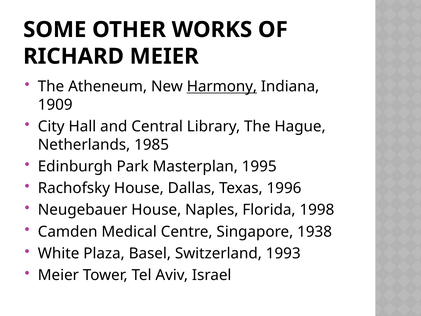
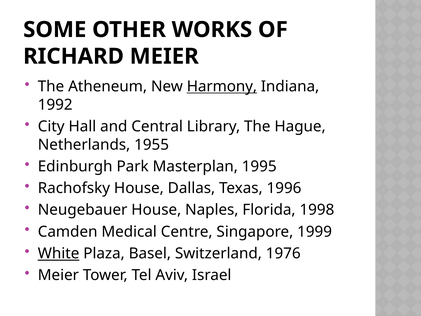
1909: 1909 -> 1992
1985: 1985 -> 1955
1938: 1938 -> 1999
White underline: none -> present
1993: 1993 -> 1976
